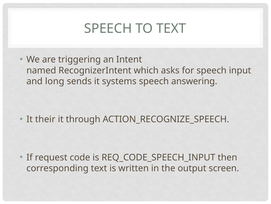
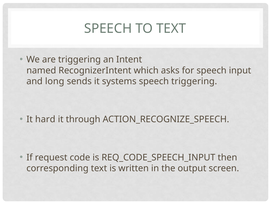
speech answering: answering -> triggering
their: their -> hard
